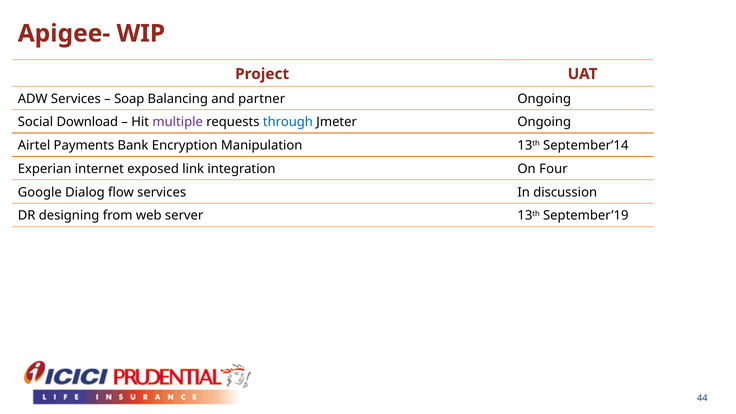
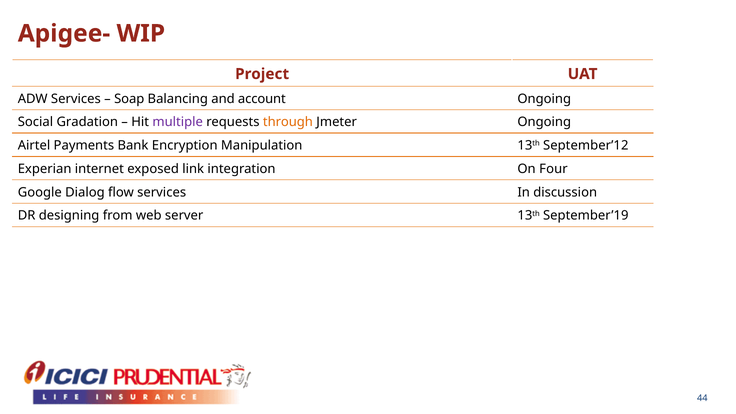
partner: partner -> account
Download: Download -> Gradation
through colour: blue -> orange
September’14: September’14 -> September’12
